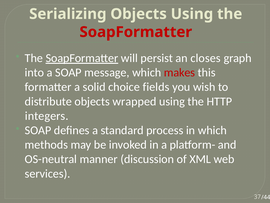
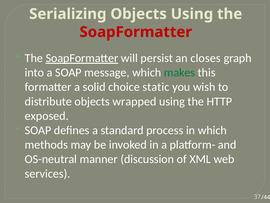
makes colour: red -> green
fields: fields -> static
integers: integers -> exposed
